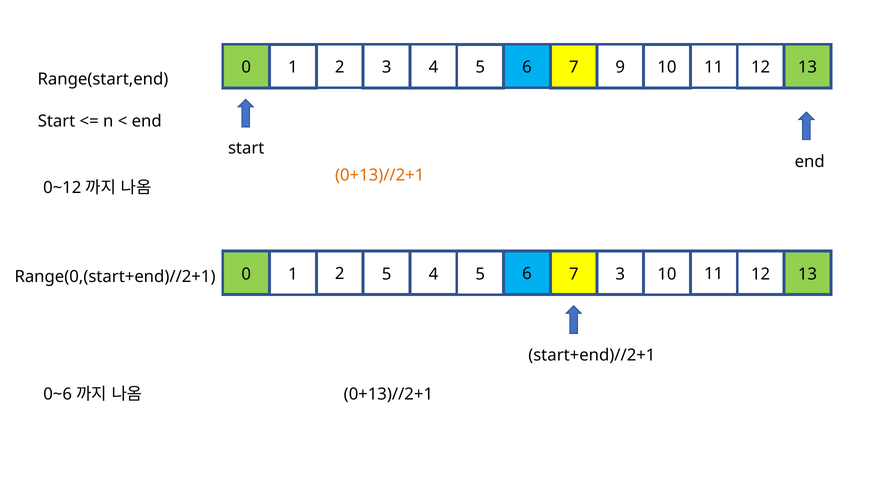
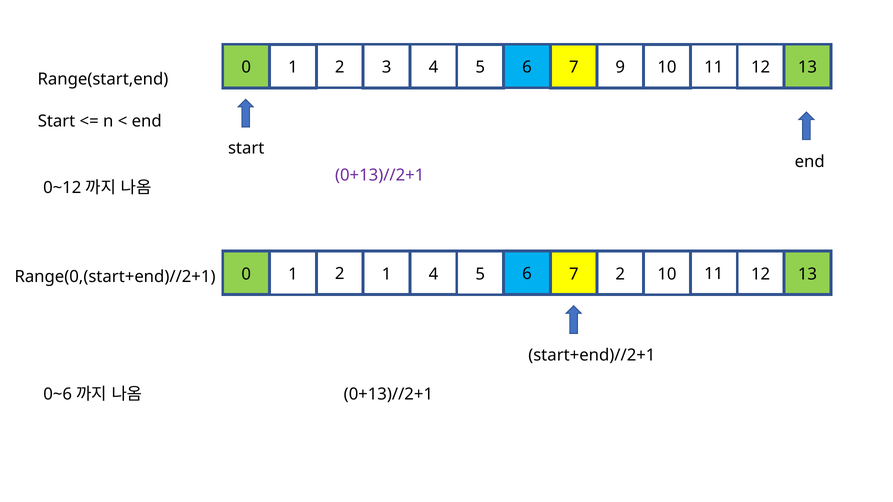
0+13)//2+1 at (380, 175) colour: orange -> purple
2 5: 5 -> 1
7 3: 3 -> 2
